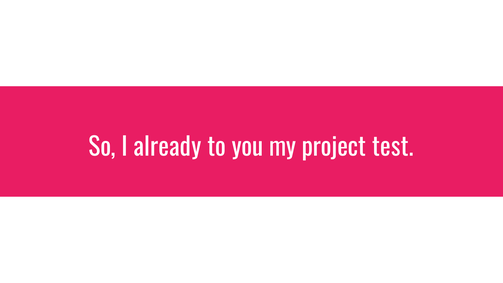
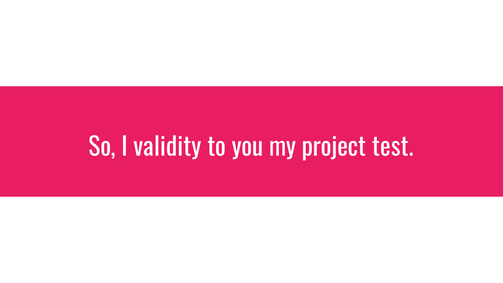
already: already -> validity
